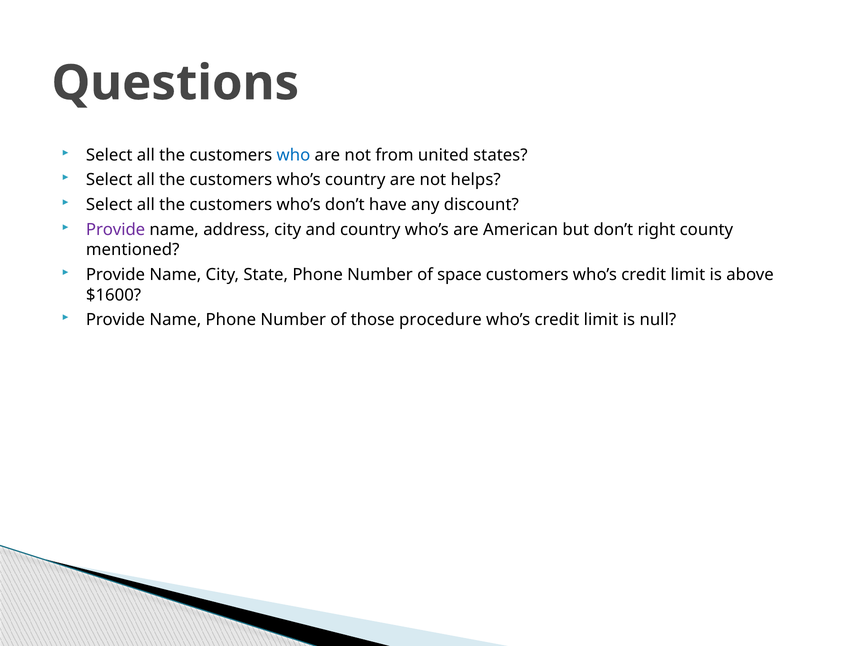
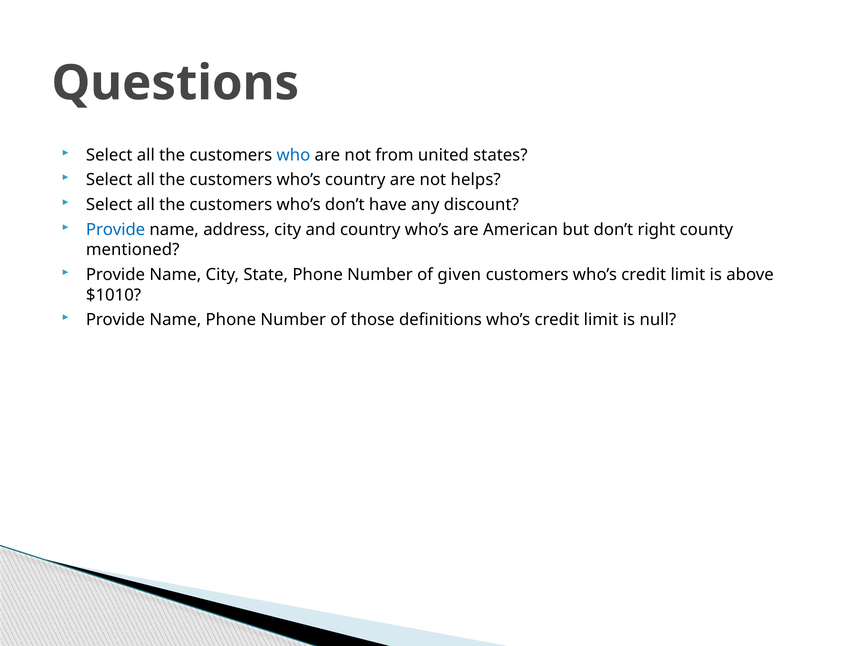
Provide at (116, 230) colour: purple -> blue
space: space -> given
$1600: $1600 -> $1010
procedure: procedure -> definitions
